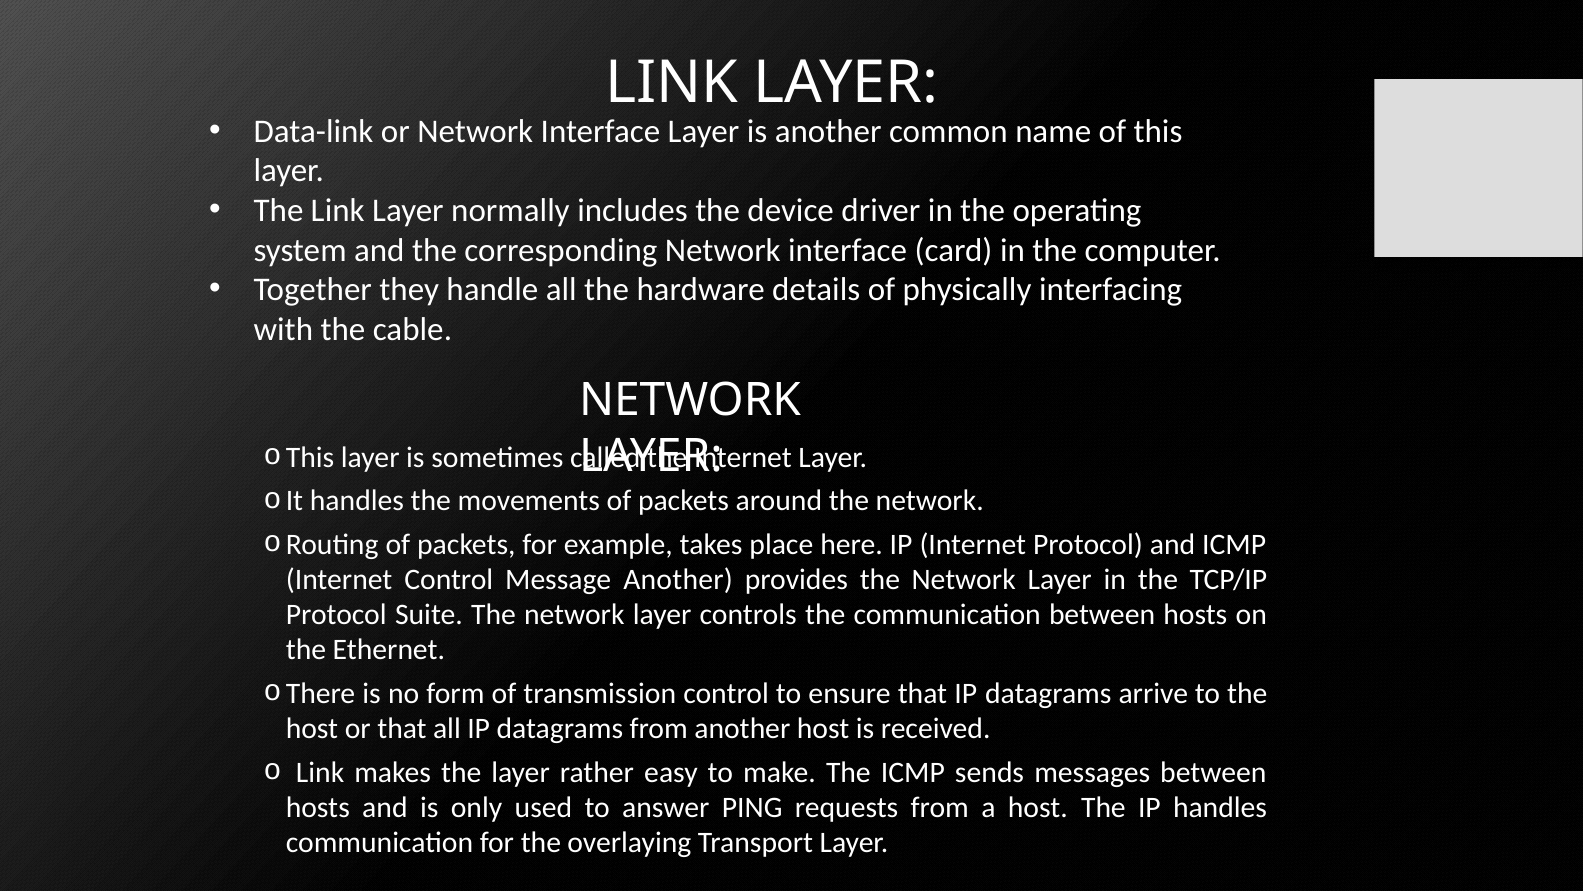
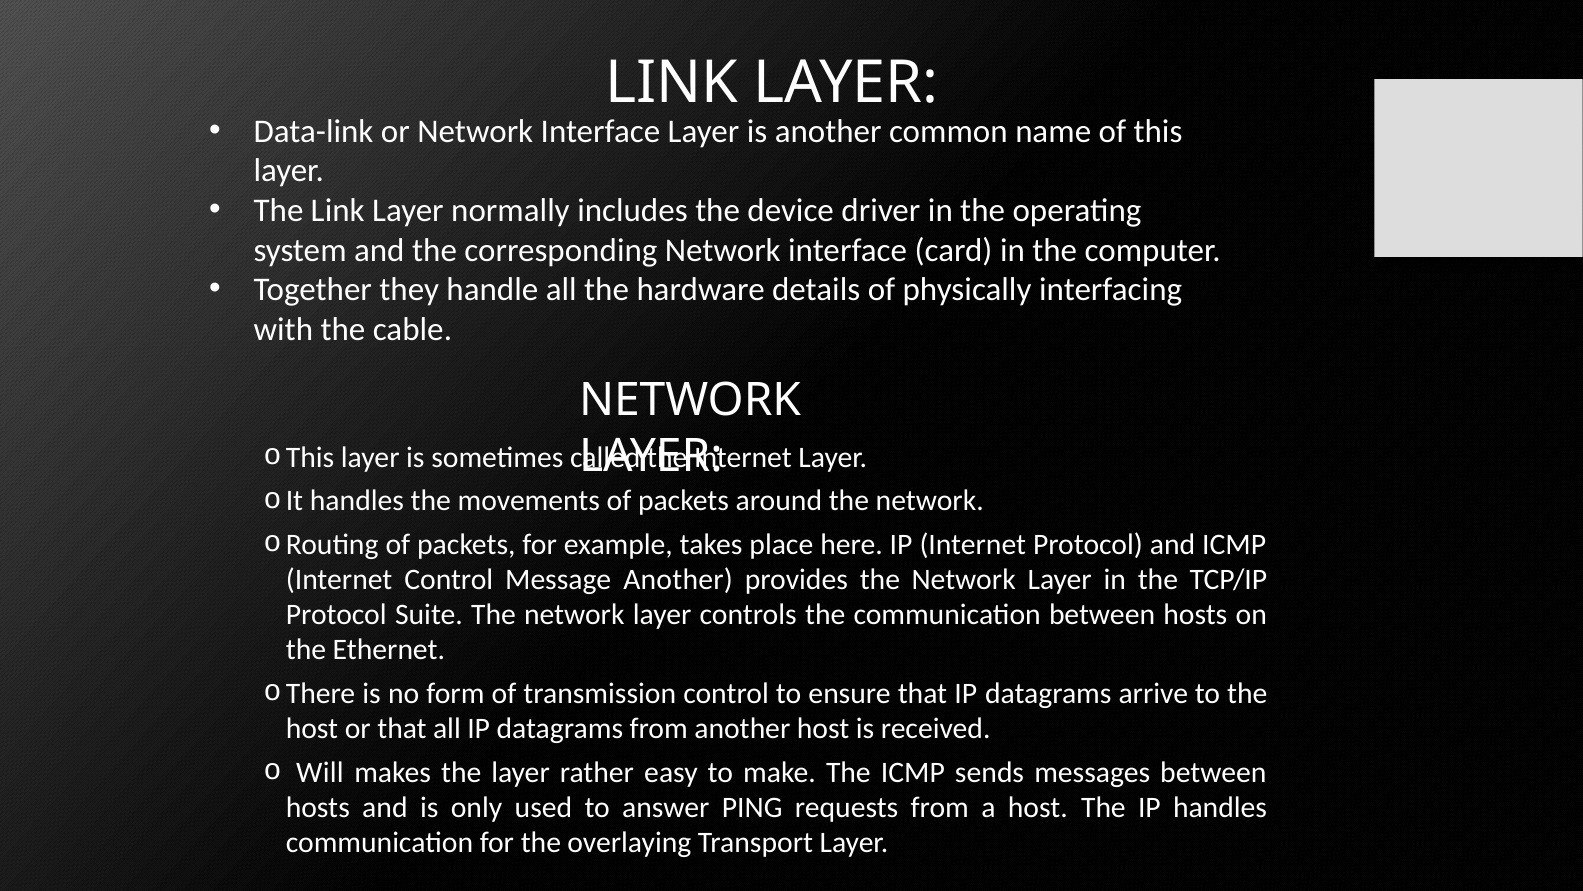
Link at (320, 772): Link -> Will
